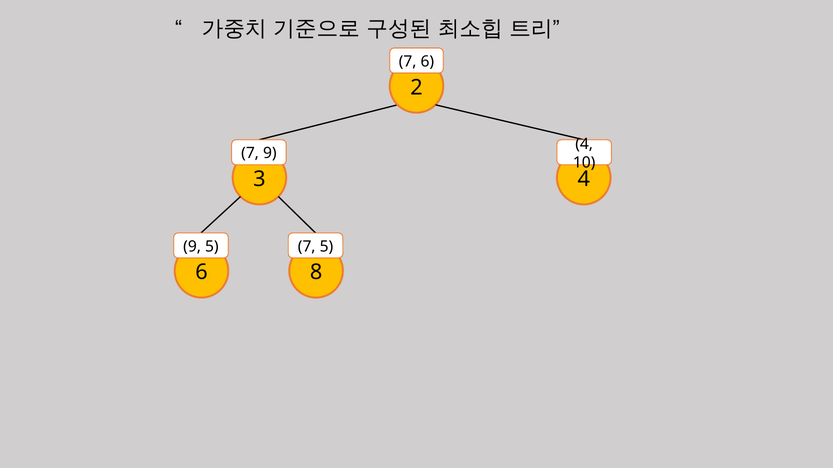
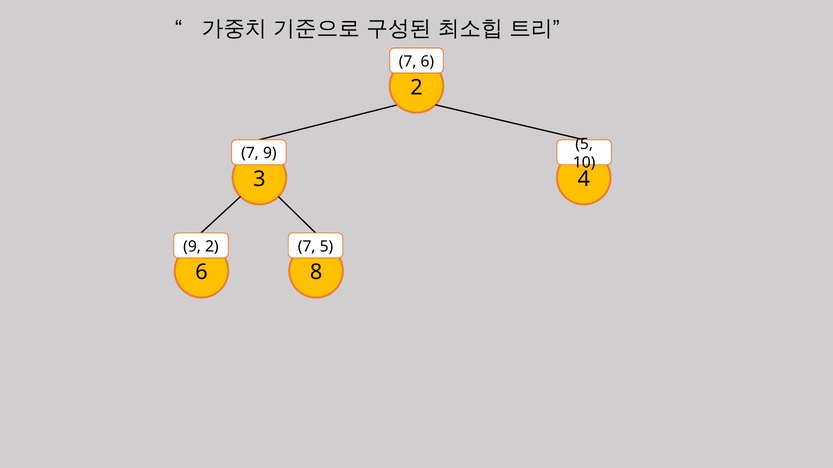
4 at (584, 144): 4 -> 5
9 5: 5 -> 2
